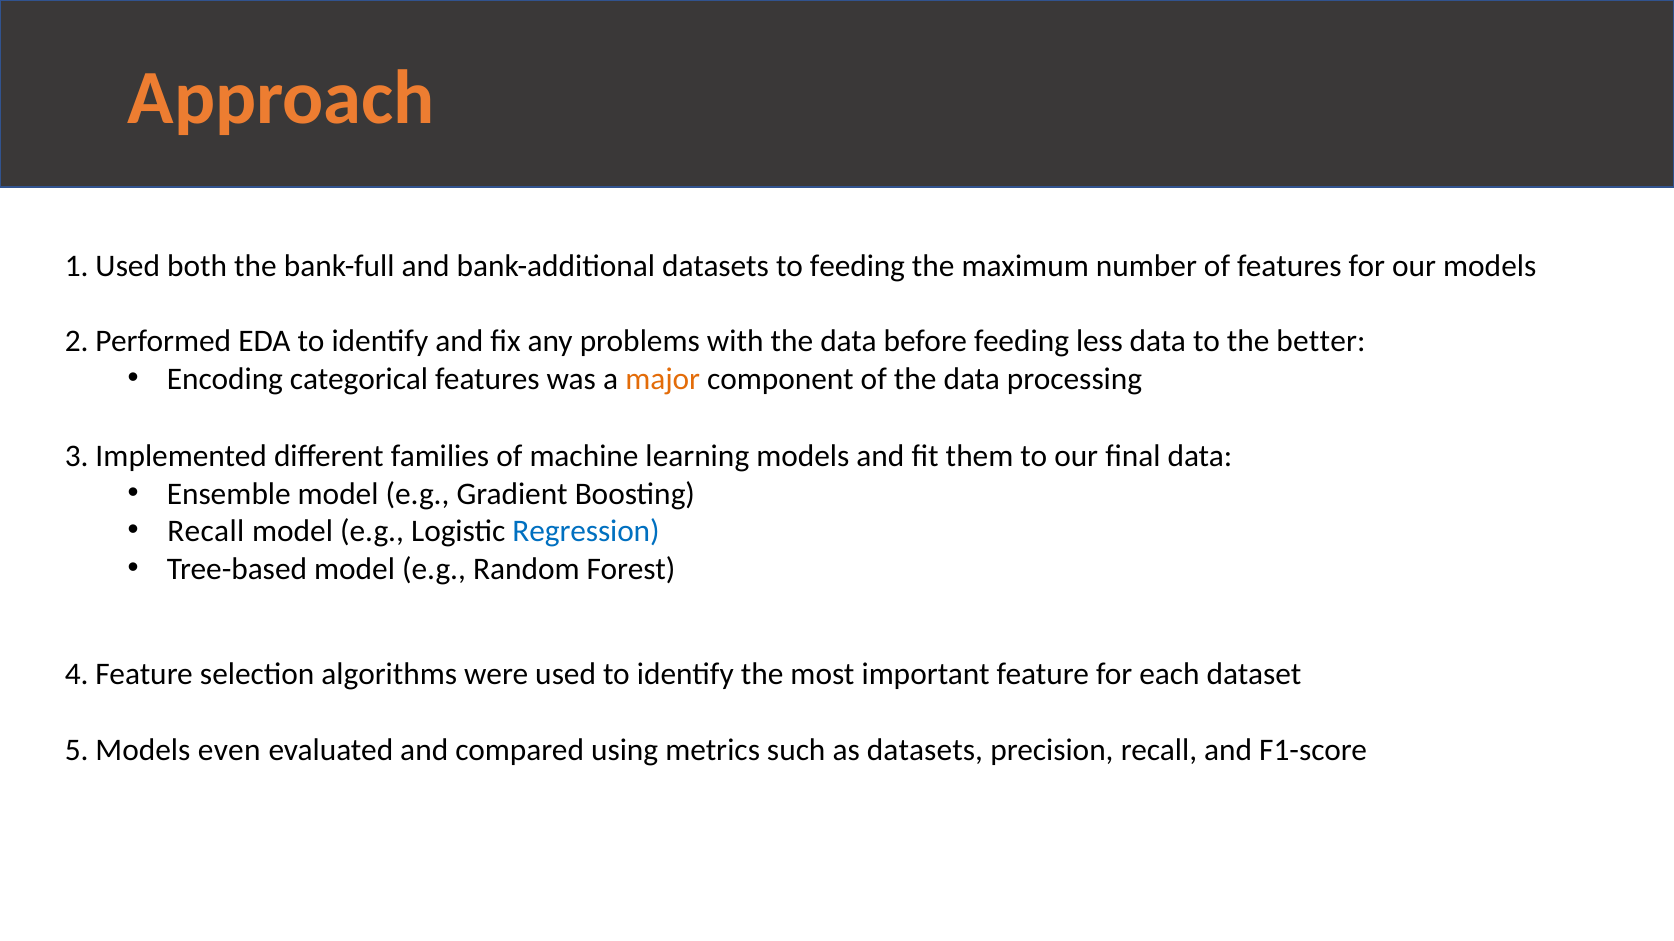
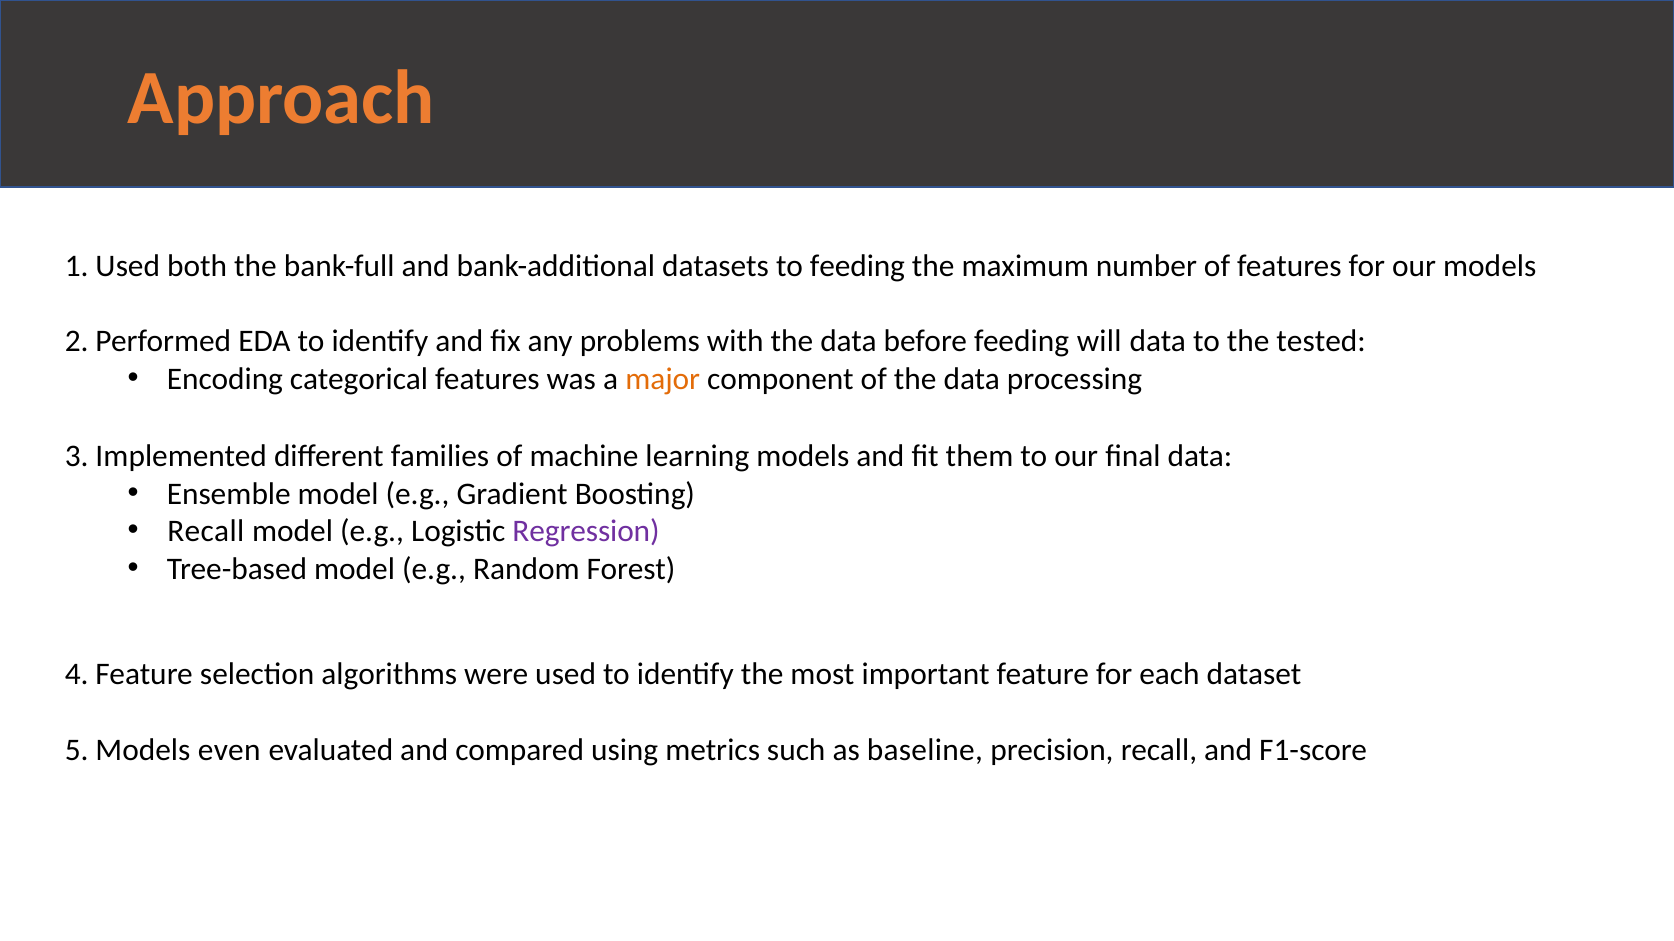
less: less -> will
better: better -> tested
Regression colour: blue -> purple
as datasets: datasets -> baseline
